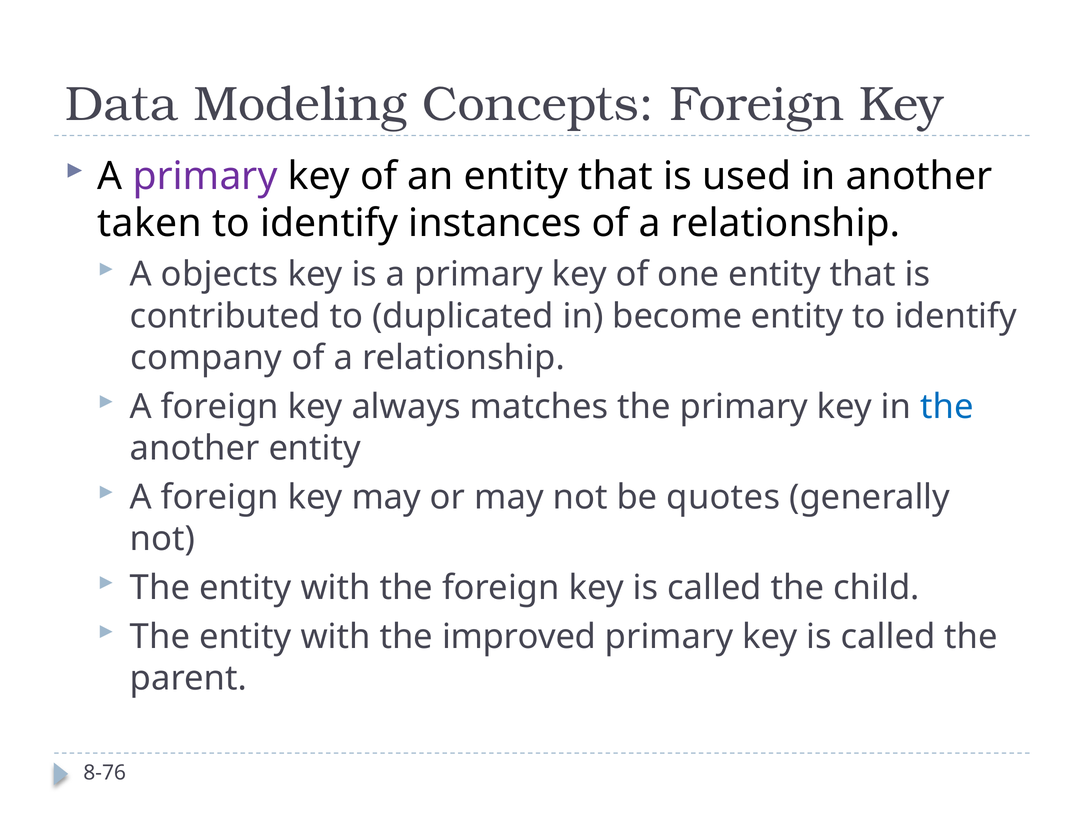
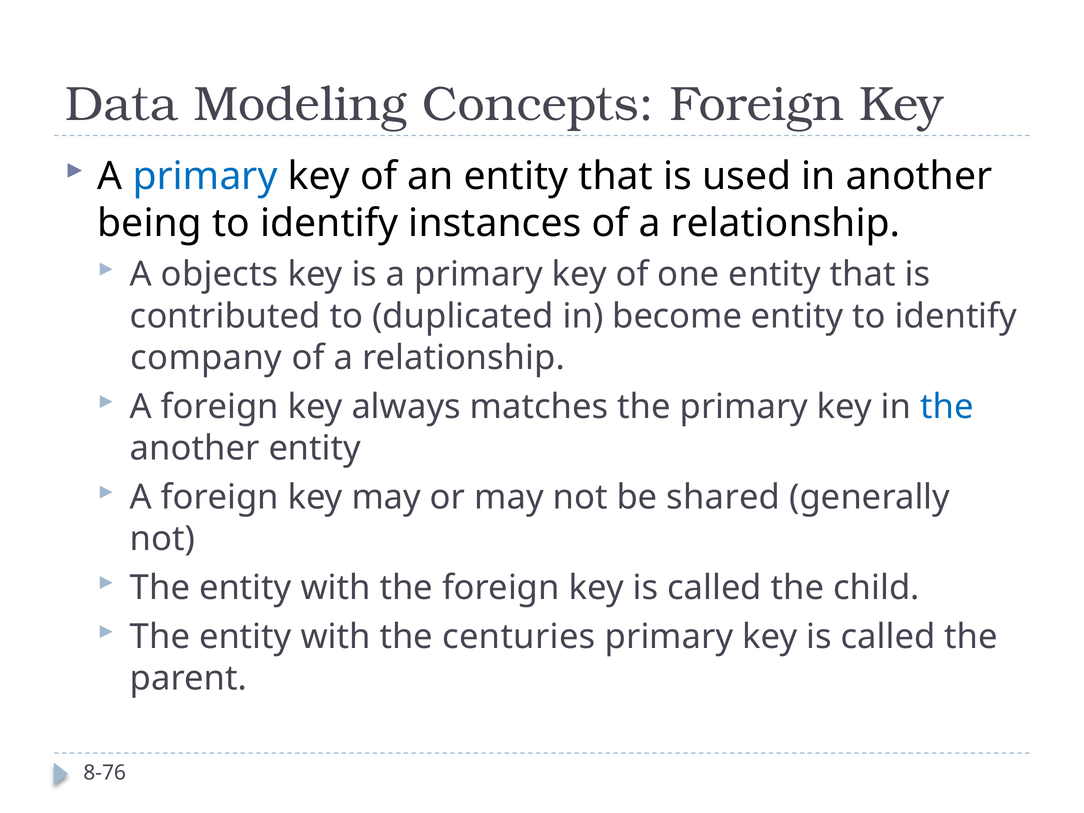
primary at (205, 176) colour: purple -> blue
taken: taken -> being
quotes: quotes -> shared
improved: improved -> centuries
